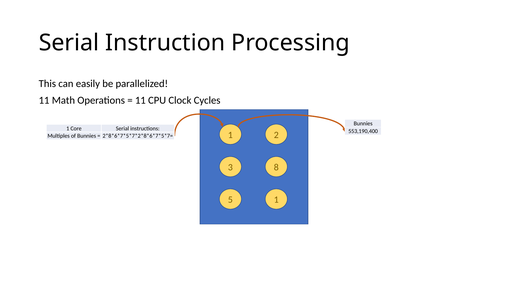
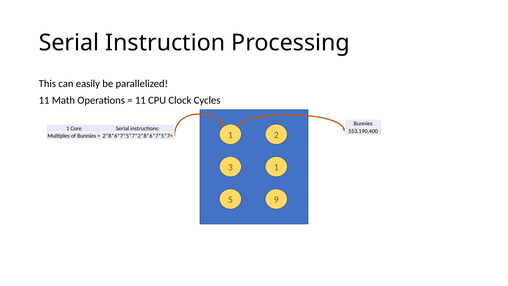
3 8: 8 -> 1
5 1: 1 -> 9
